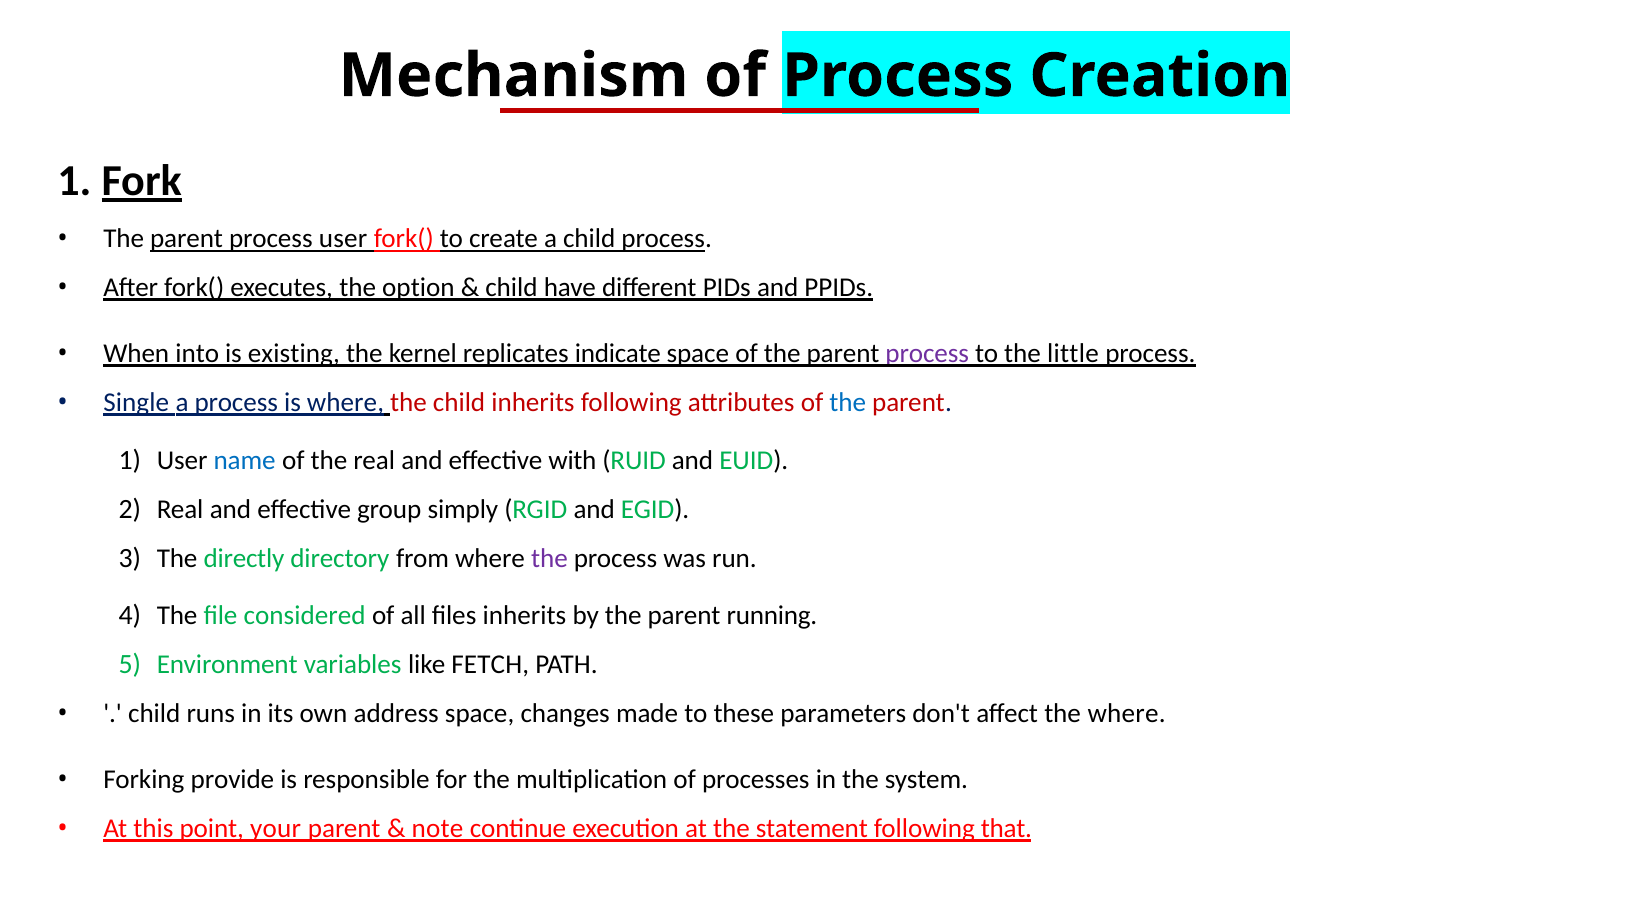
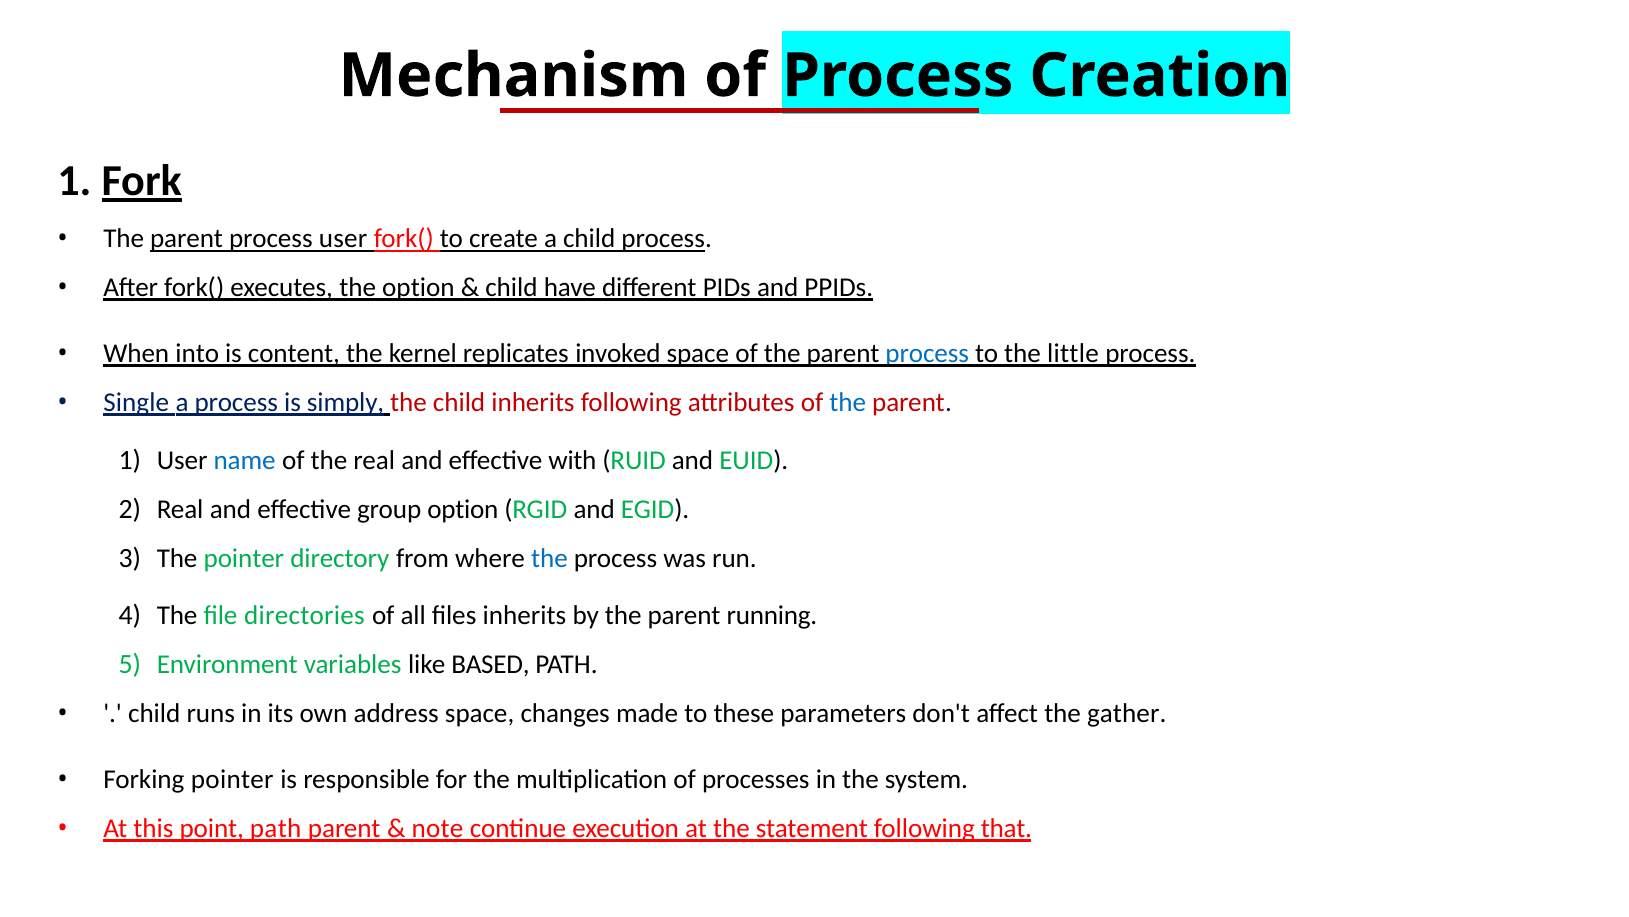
existing: existing -> content
indicate: indicate -> invoked
process at (927, 354) colour: purple -> blue
is where: where -> simply
group simply: simply -> option
The directly: directly -> pointer
the at (549, 558) colour: purple -> blue
considered: considered -> directories
FETCH: FETCH -> BASED
the where: where -> gather
Forking provide: provide -> pointer
point your: your -> path
